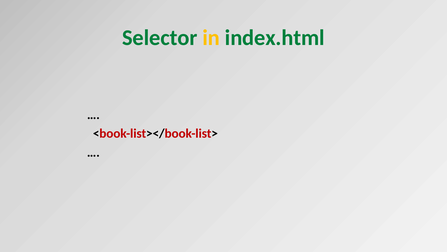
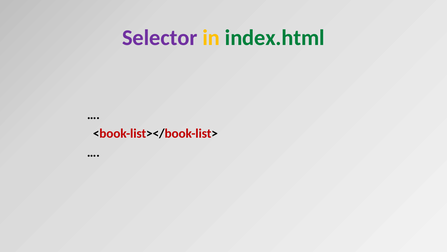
Selector colour: green -> purple
